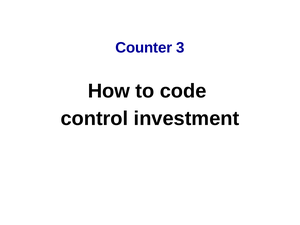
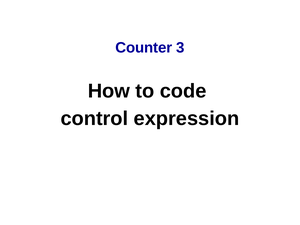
investment: investment -> expression
